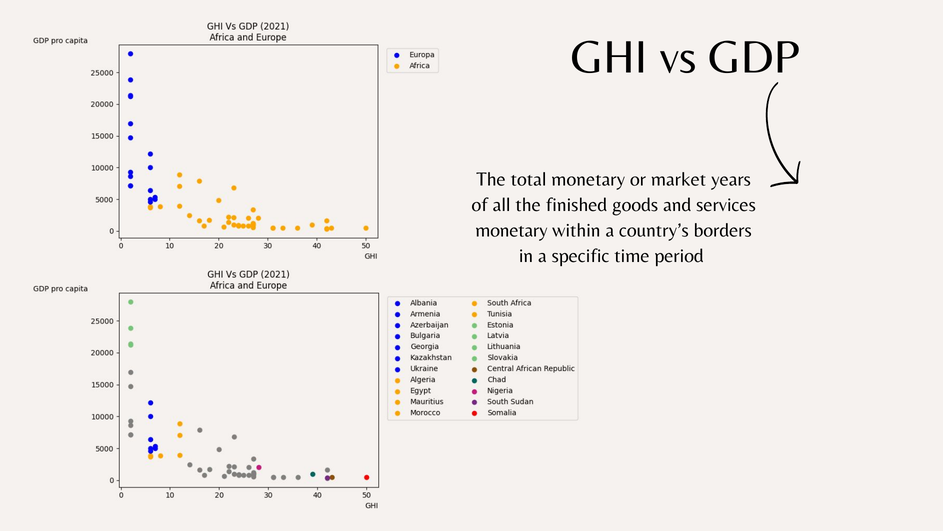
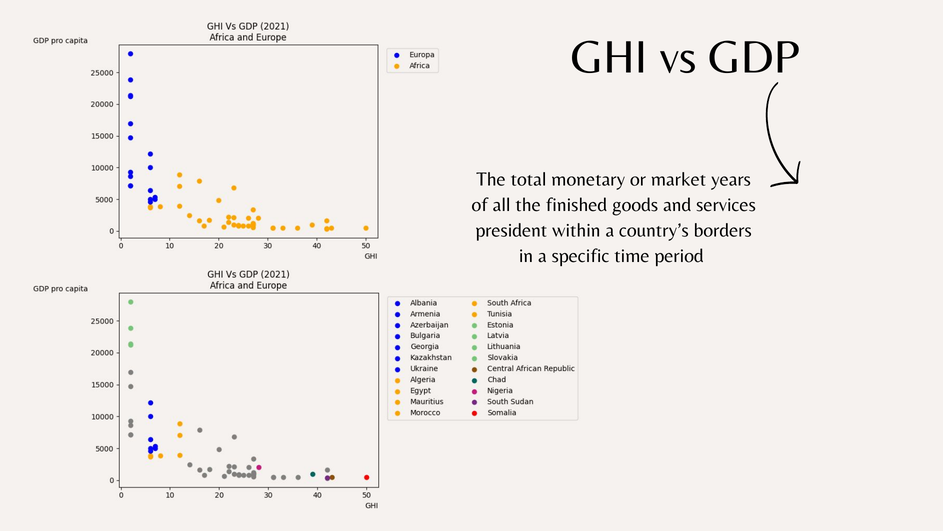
monetary at (511, 230): monetary -> president
